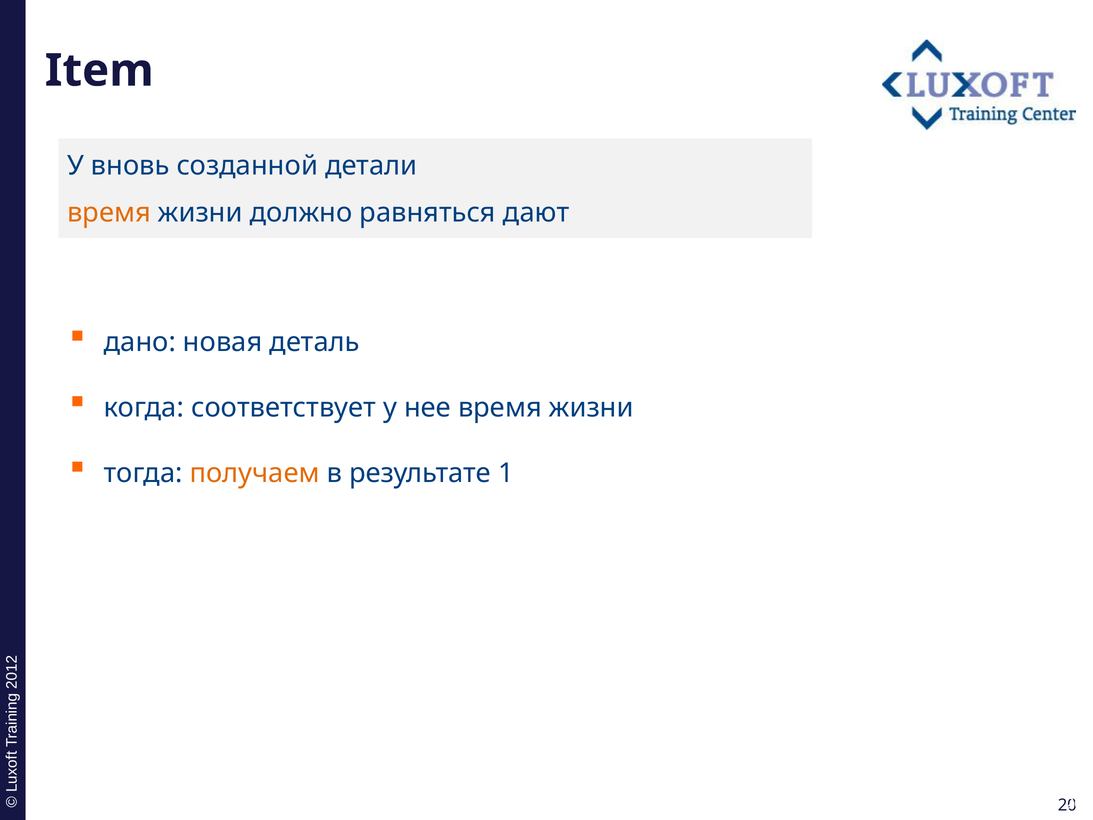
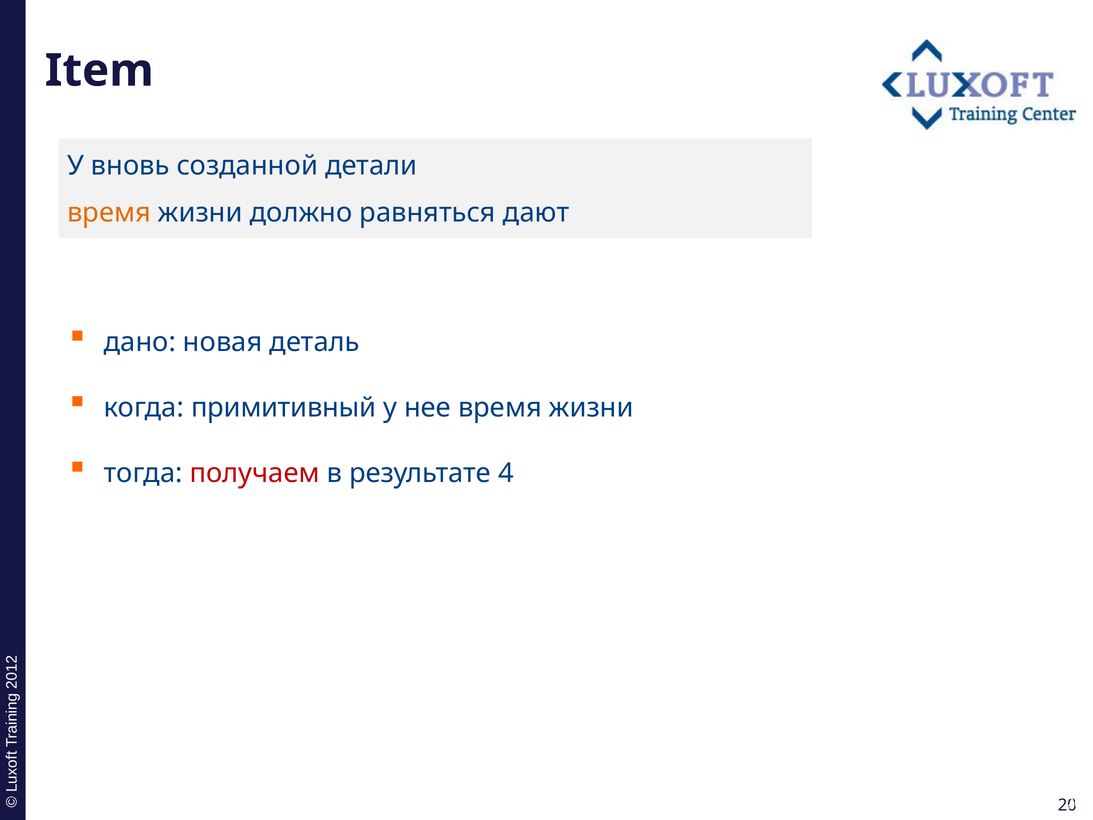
соответствует: соответствует -> примитивный
получаем colour: orange -> red
результате 1: 1 -> 4
